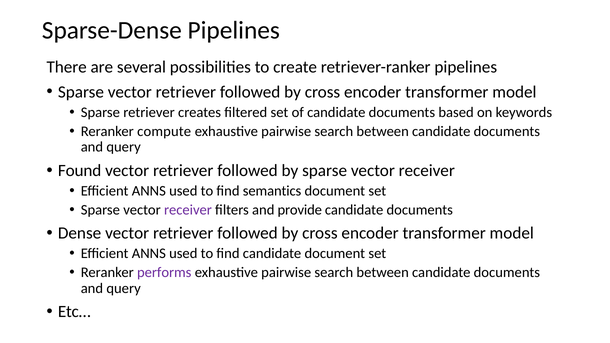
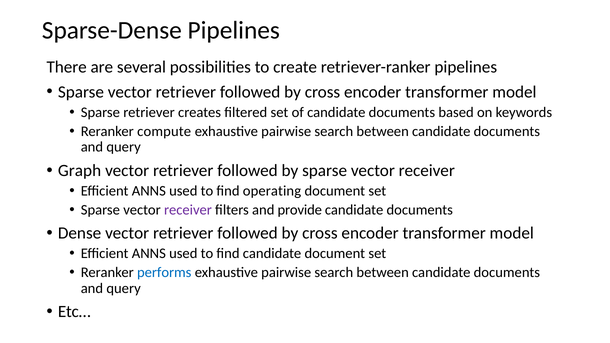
Found: Found -> Graph
semantics: semantics -> operating
performs colour: purple -> blue
